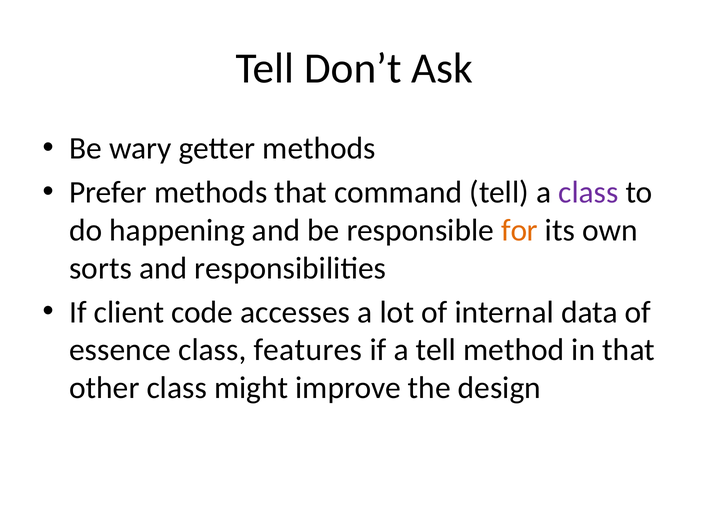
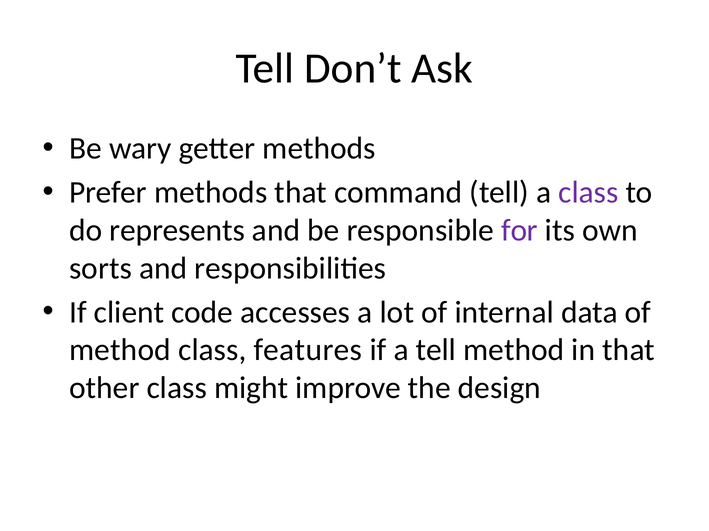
happening: happening -> represents
for colour: orange -> purple
essence at (120, 350): essence -> method
